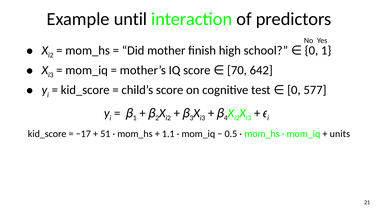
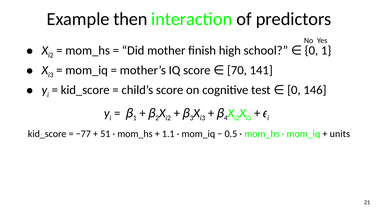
until: until -> then
642: 642 -> 141
577: 577 -> 146
−17: −17 -> −77
